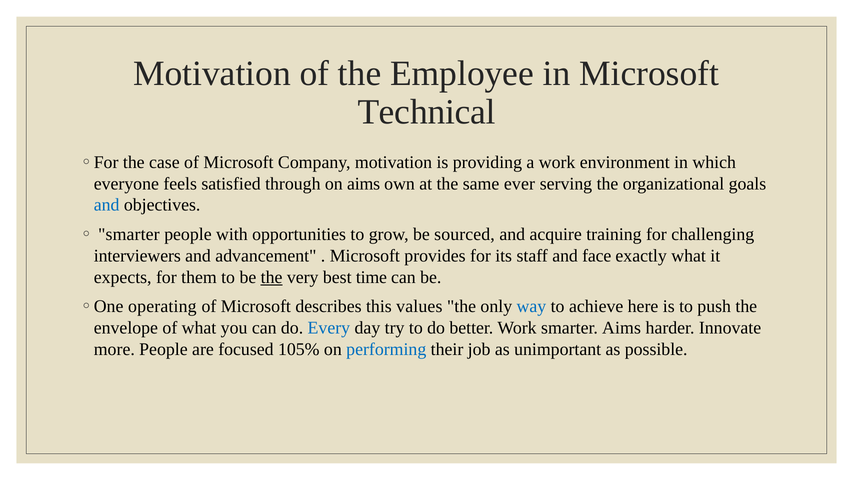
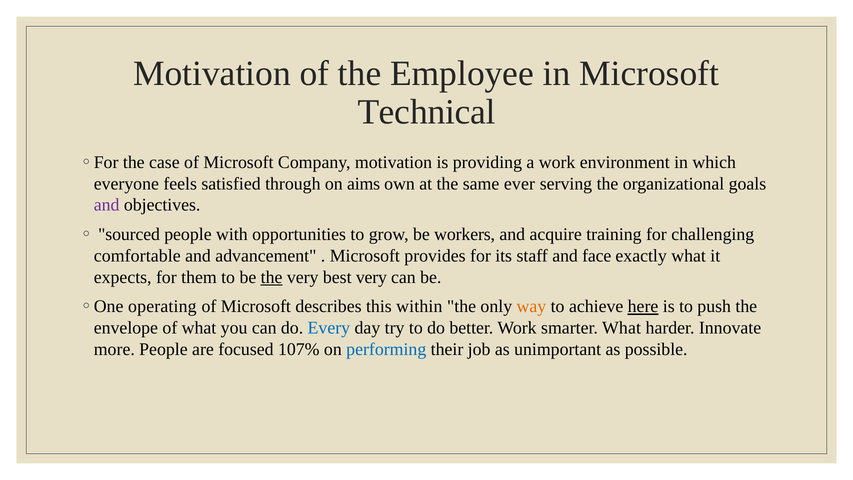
and at (107, 205) colour: blue -> purple
smarter at (129, 234): smarter -> sourced
sourced: sourced -> workers
interviewers: interviewers -> comfortable
best time: time -> very
values: values -> within
way colour: blue -> orange
here underline: none -> present
smarter Aims: Aims -> What
105%: 105% -> 107%
